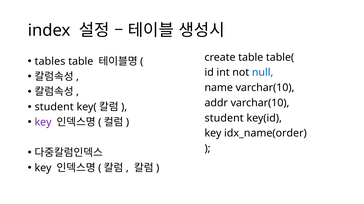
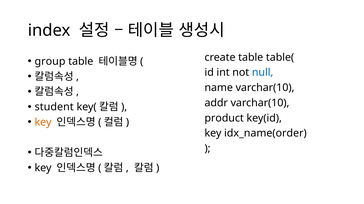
tables: tables -> group
student at (224, 118): student -> product
key at (43, 123) colour: purple -> orange
